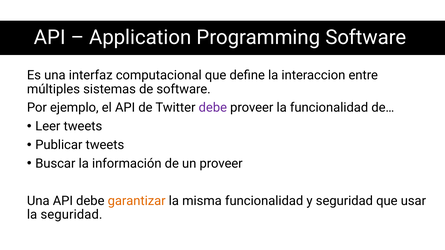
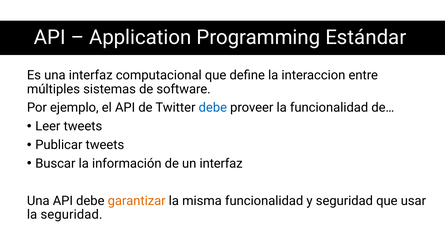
Programming Software: Software -> Estándar
debe at (213, 108) colour: purple -> blue
un proveer: proveer -> interfaz
